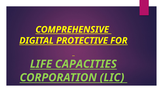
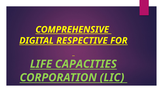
PROTECTIVE: PROTECTIVE -> RESPECTIVE
